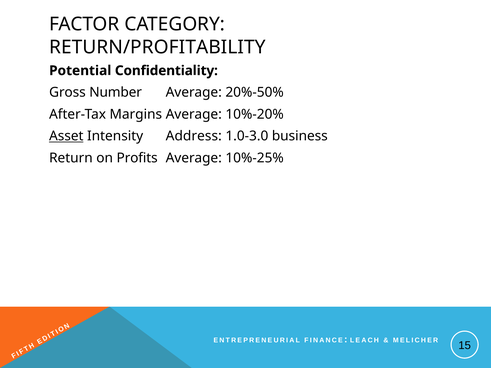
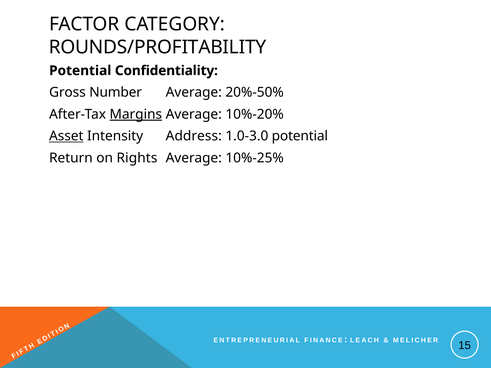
RETURN/PROFITABILITY: RETURN/PROFITABILITY -> ROUNDS/PROFITABILITY
Margins underline: none -> present
1.0-3.0 business: business -> potential
Profits: Profits -> Rights
